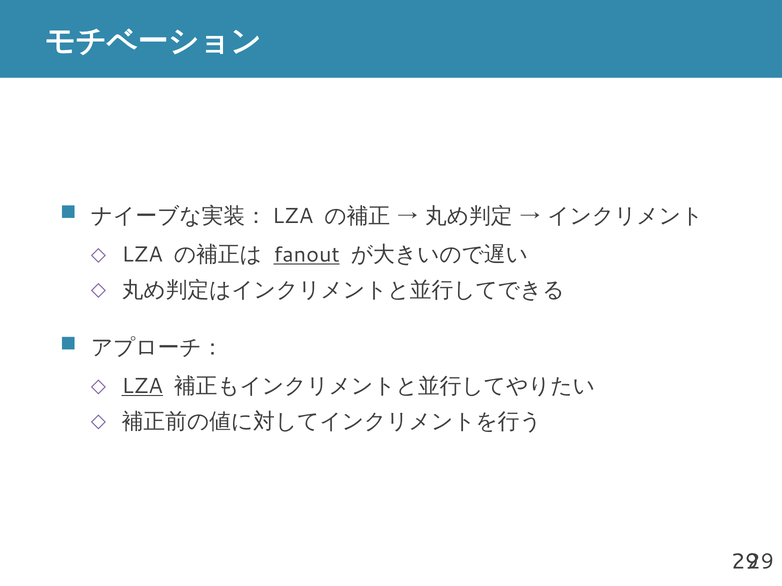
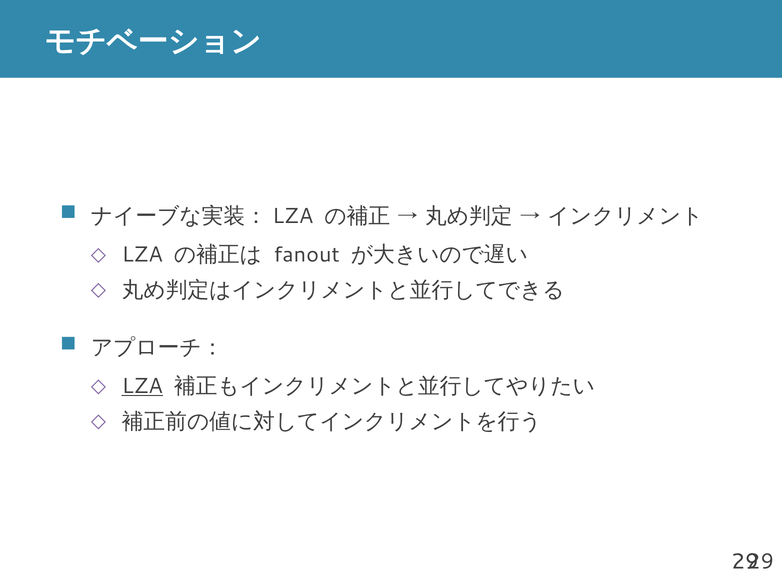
fanout underline: present -> none
